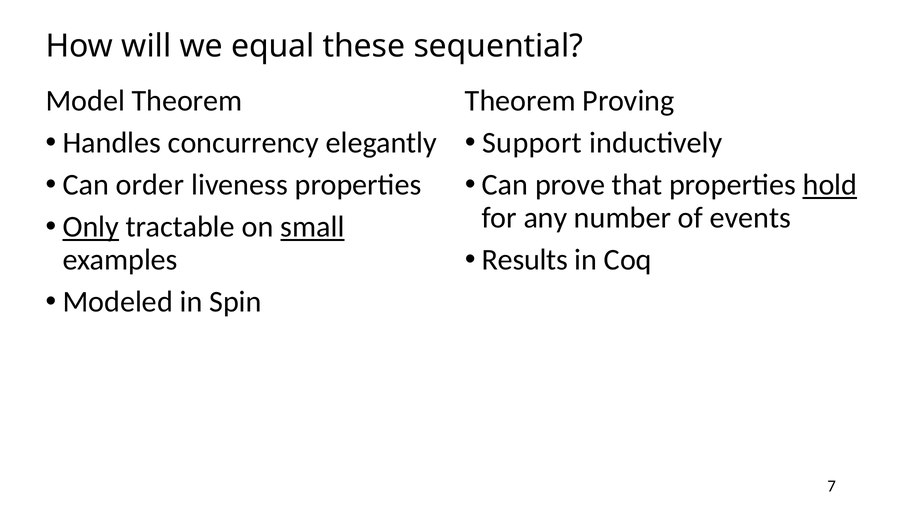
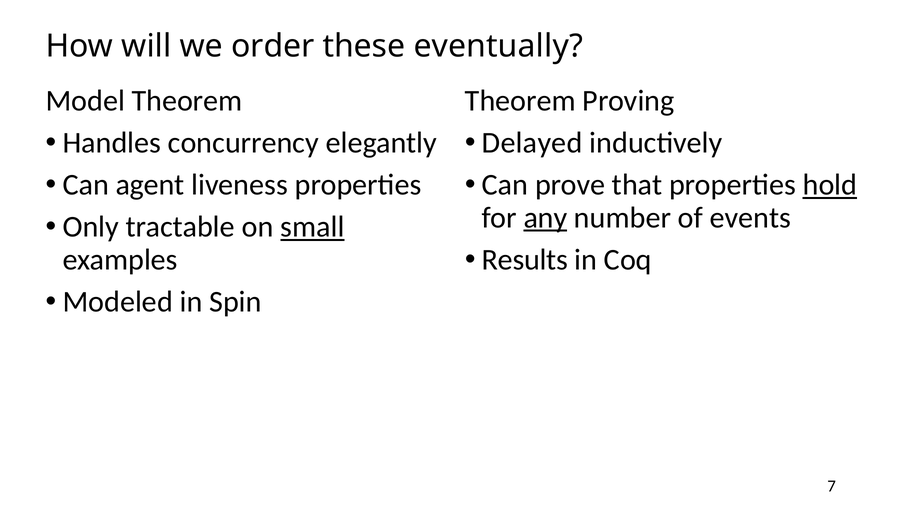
equal: equal -> order
sequential: sequential -> eventually
Support: Support -> Delayed
order: order -> agent
any underline: none -> present
Only underline: present -> none
